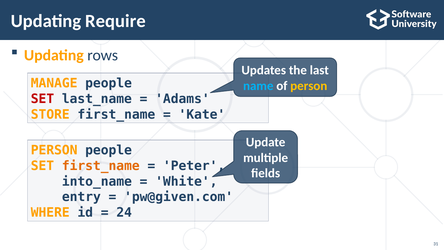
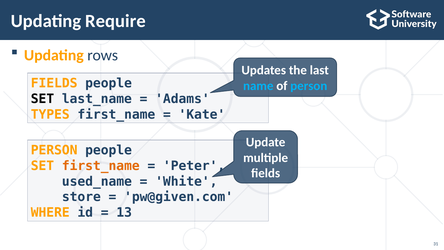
MANAGE at (54, 83): MANAGE -> FIELDS
person at (309, 86) colour: yellow -> light blue
SET at (42, 99) colour: red -> black
STORE: STORE -> TYPES
into_name: into_name -> used_name
entry: entry -> store
24: 24 -> 13
